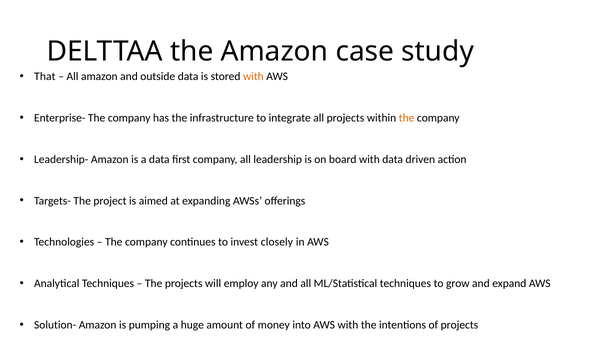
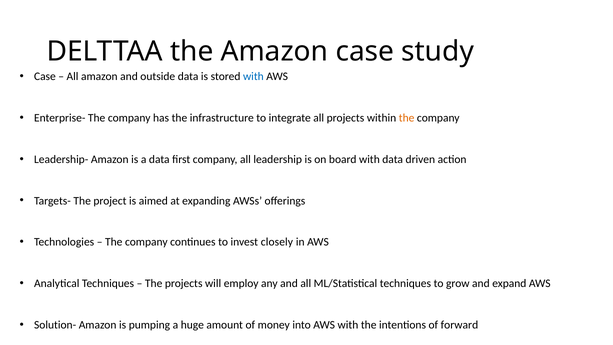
That at (45, 77): That -> Case
with at (253, 77) colour: orange -> blue
of projects: projects -> forward
